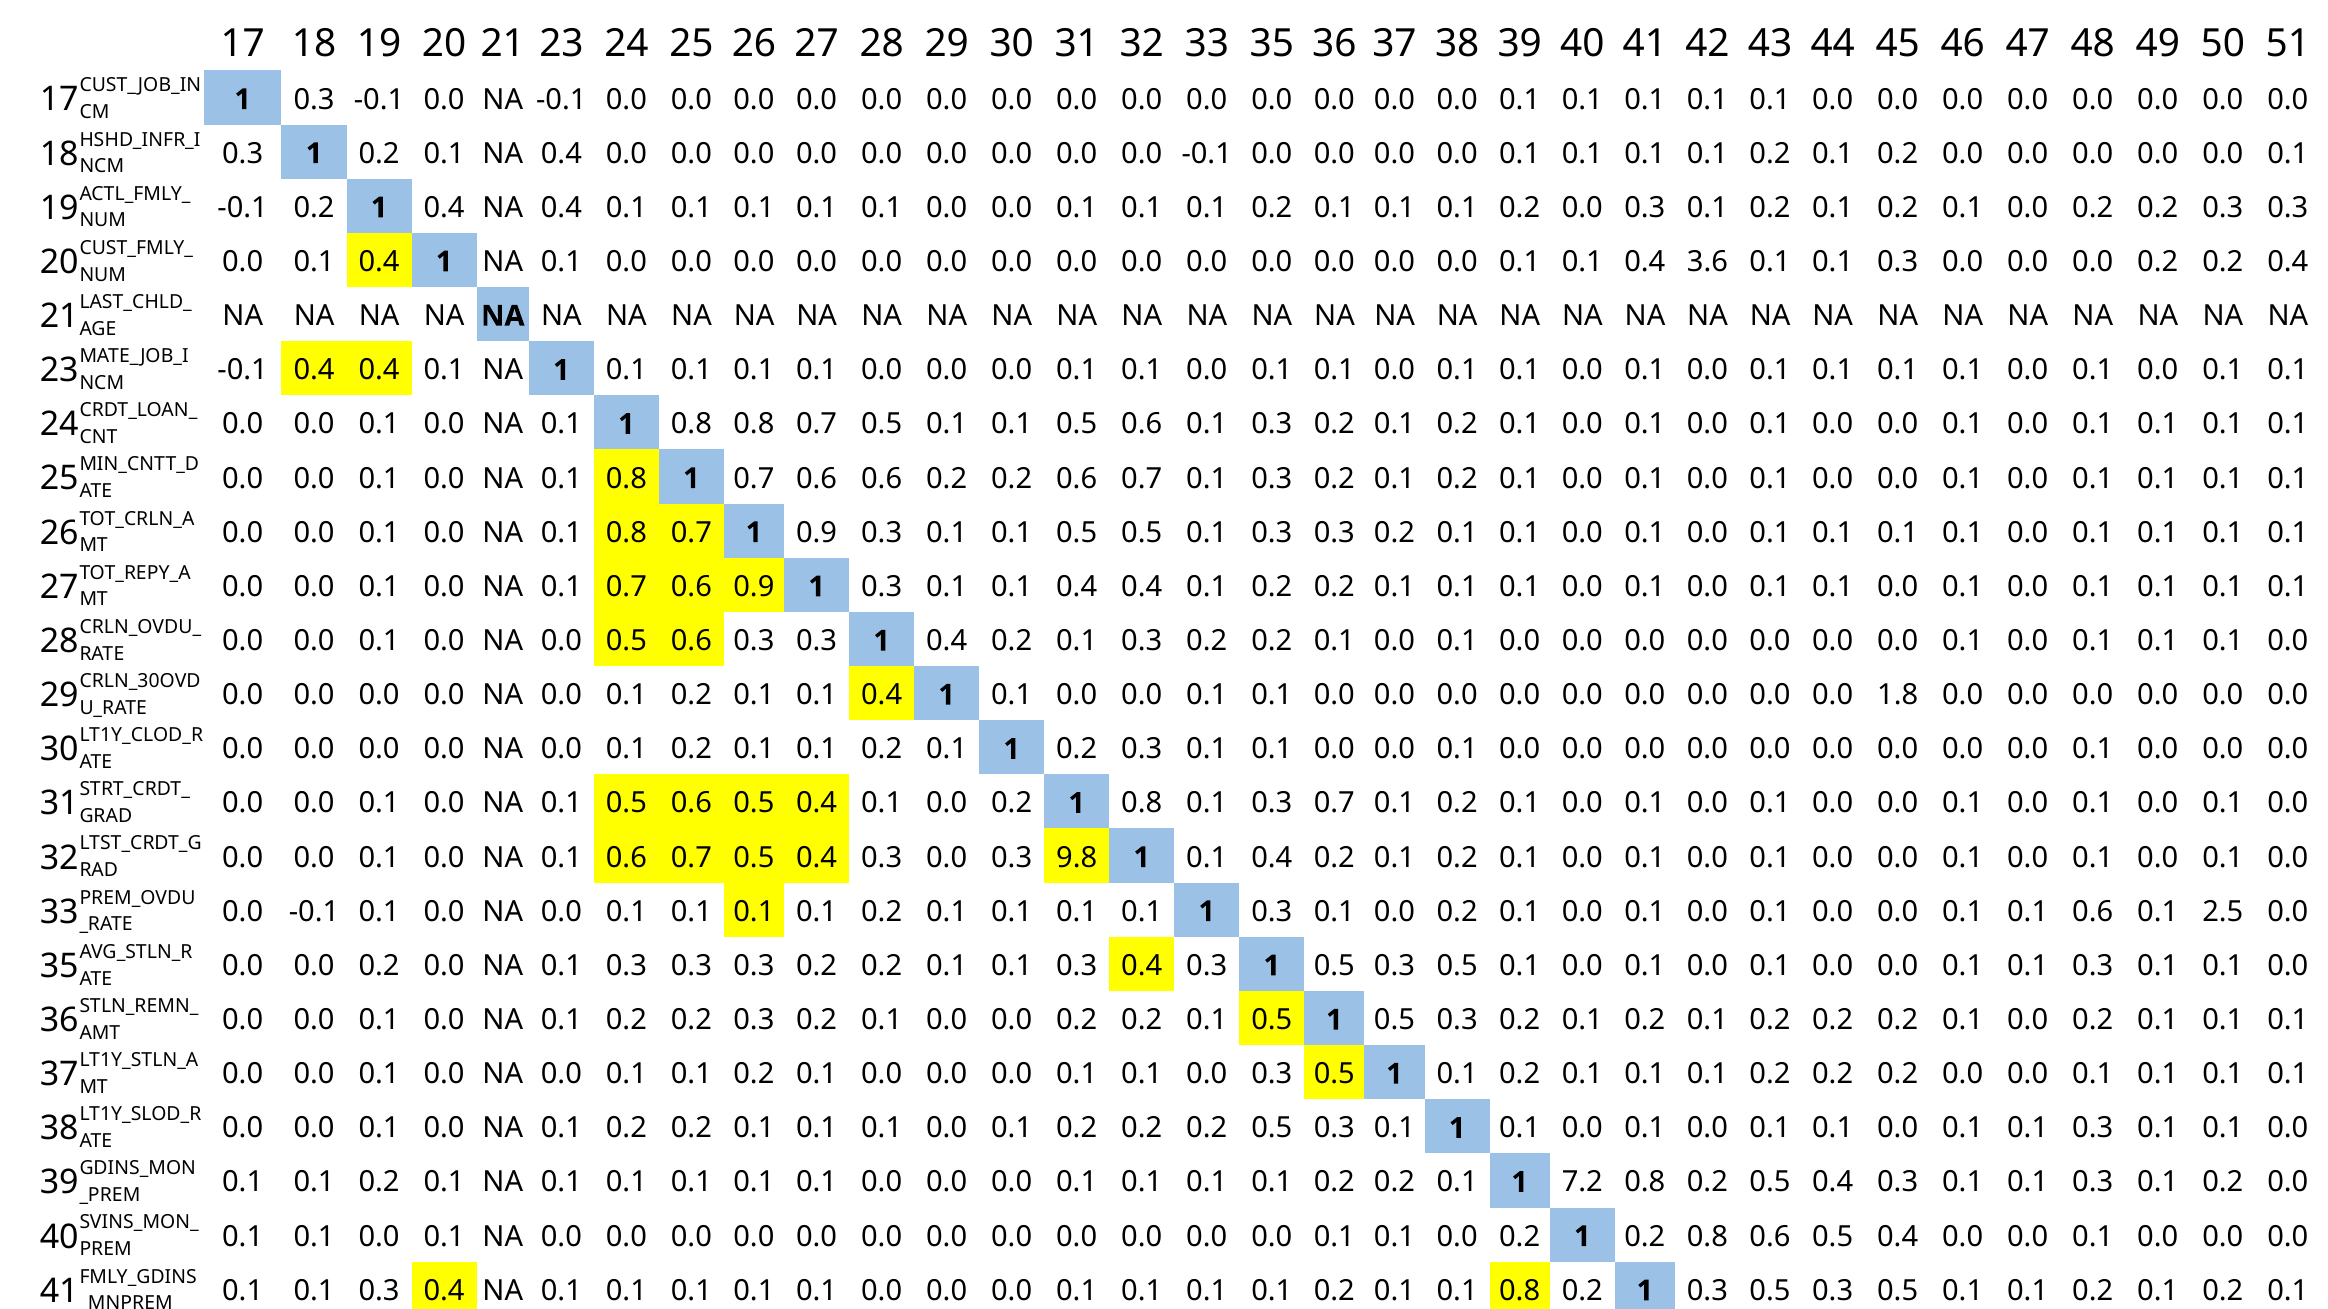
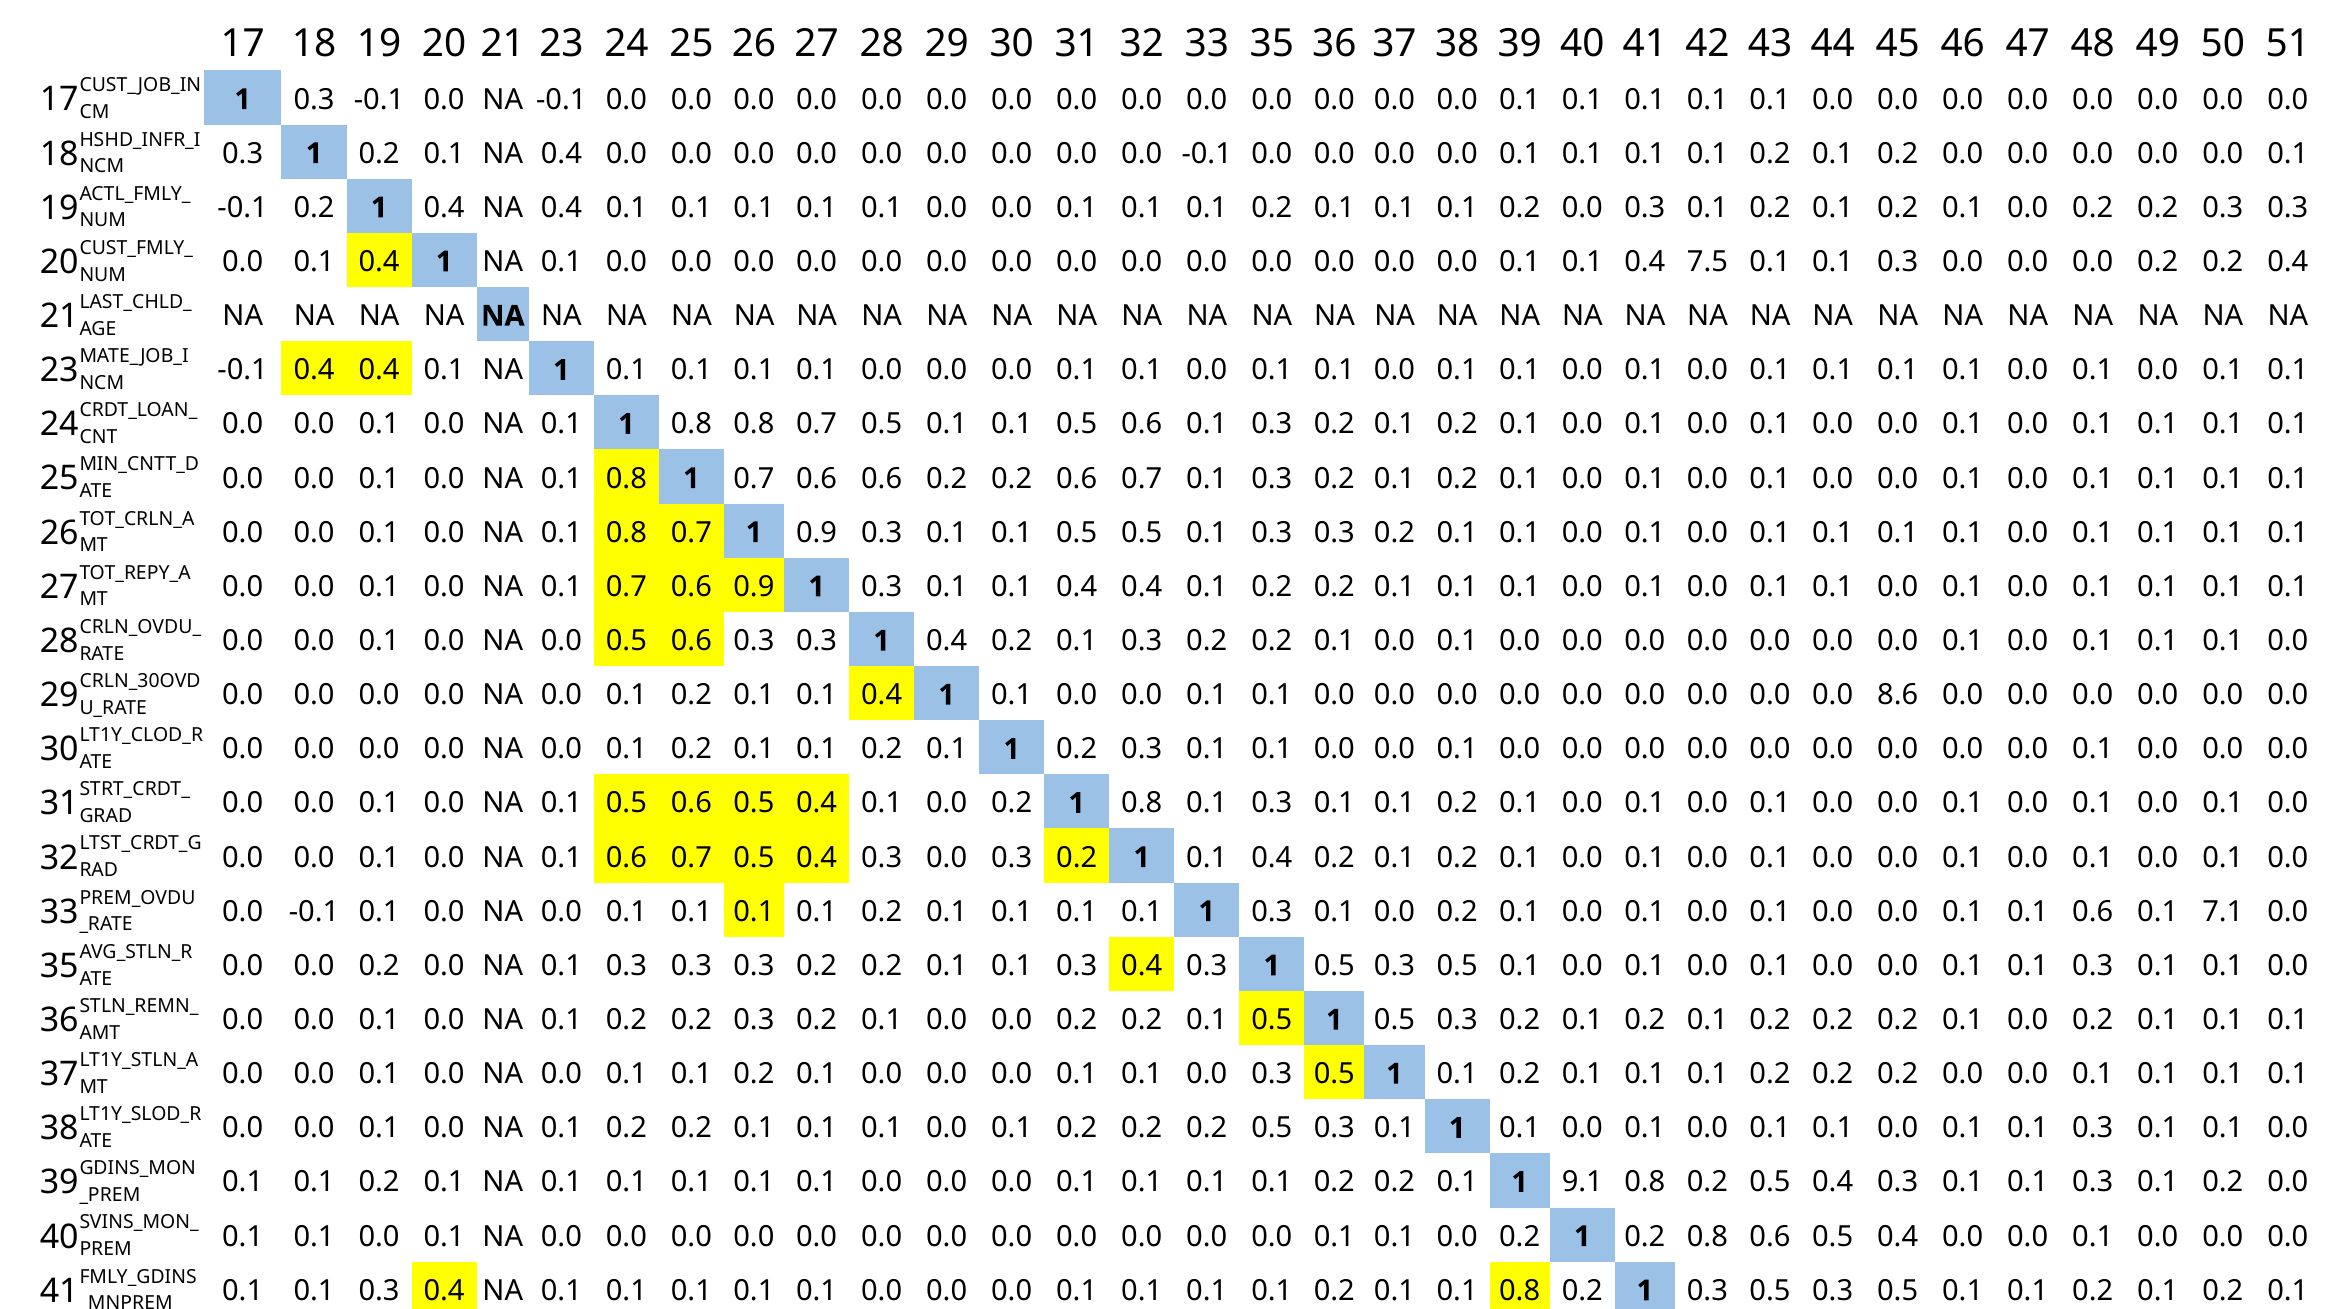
3.6: 3.6 -> 7.5
1.8: 1.8 -> 8.6
0.8 0.1 0.3 0.7: 0.7 -> 0.1
0.3 0.0 0.3 9.8: 9.8 -> 0.2
2.5: 2.5 -> 7.1
7.2: 7.2 -> 9.1
